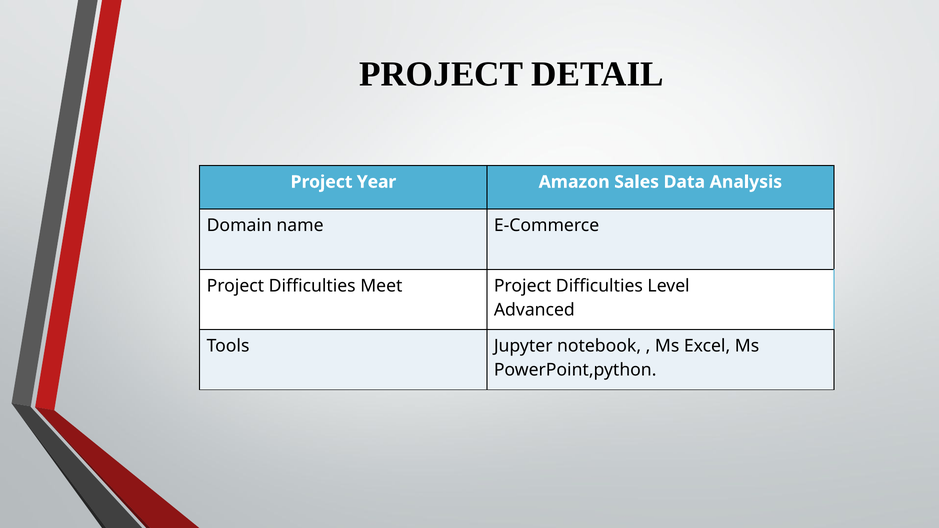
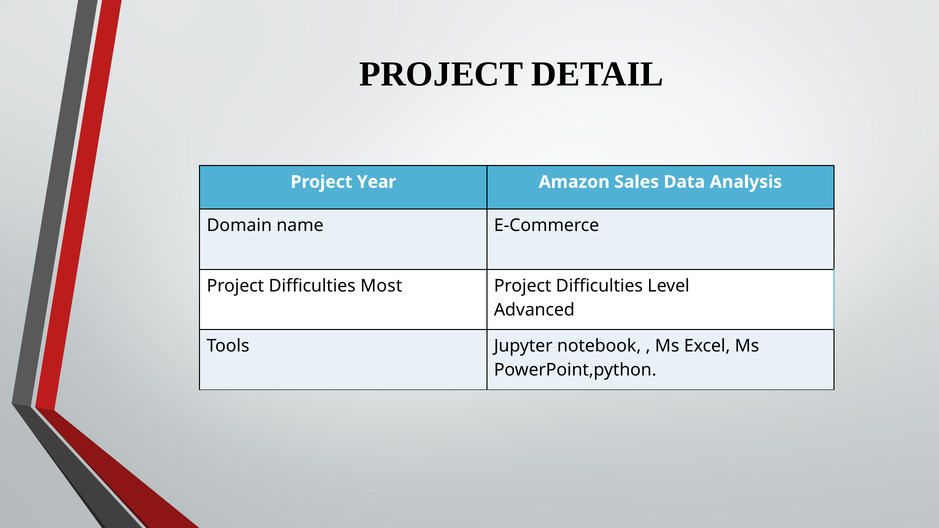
Meet: Meet -> Most
